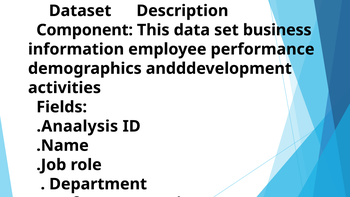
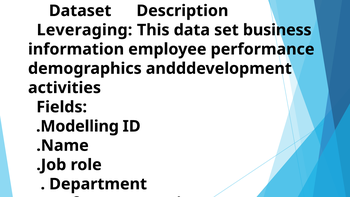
Component: Component -> Leveraging
.Anaalysis: .Anaalysis -> .Modelling
